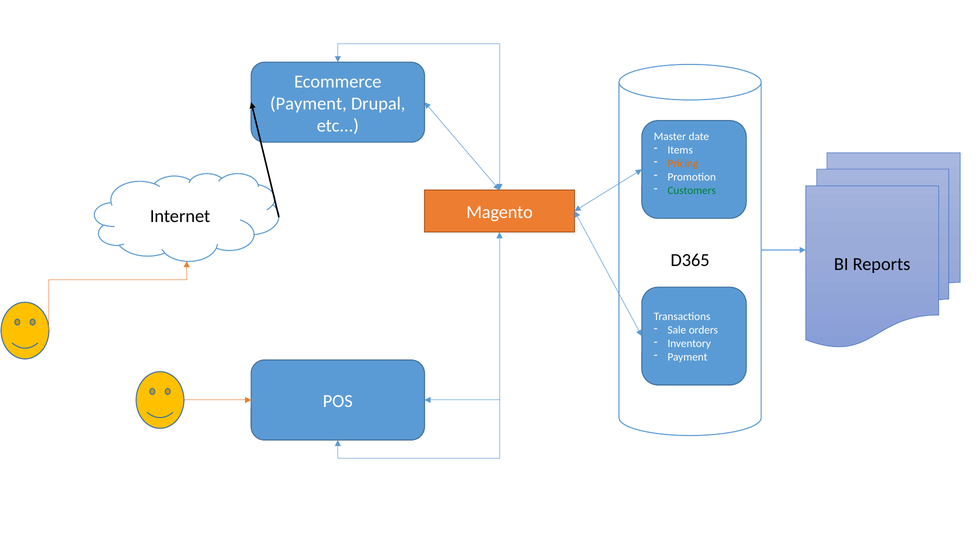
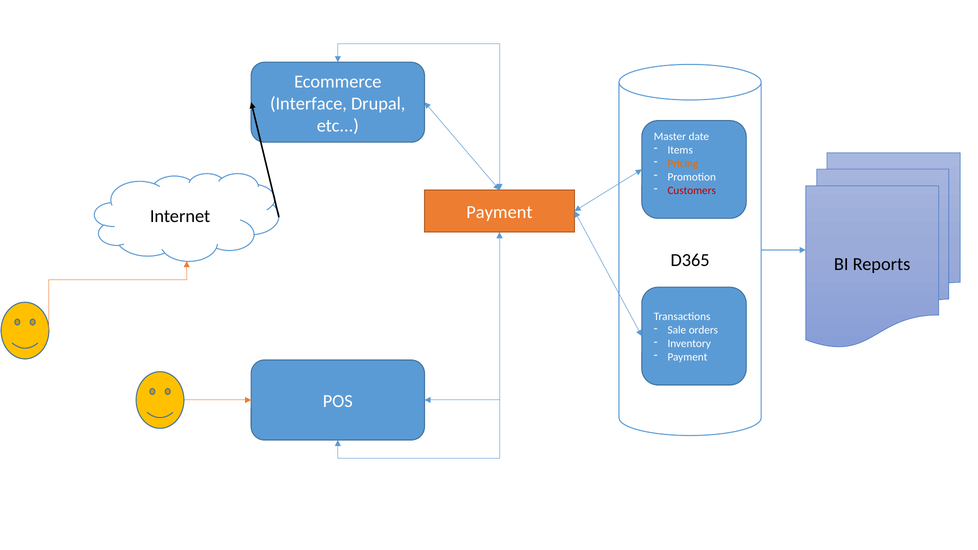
Payment at (308, 104): Payment -> Interface
Customers colour: green -> red
Magento at (500, 212): Magento -> Payment
